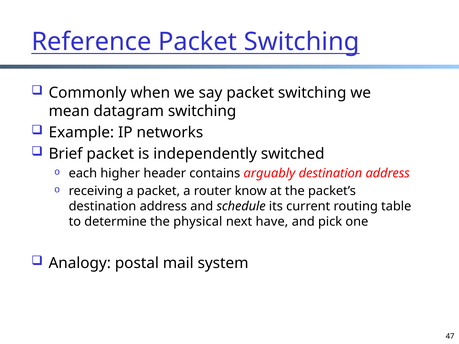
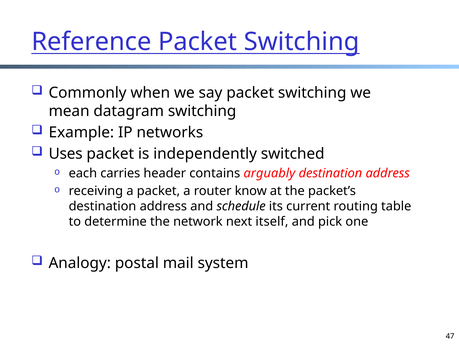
Brief: Brief -> Uses
higher: higher -> carries
physical: physical -> network
have: have -> itself
